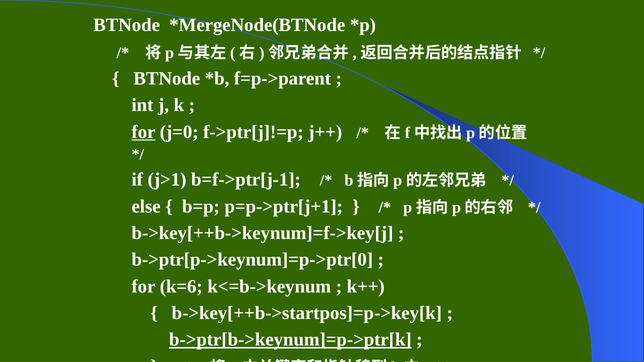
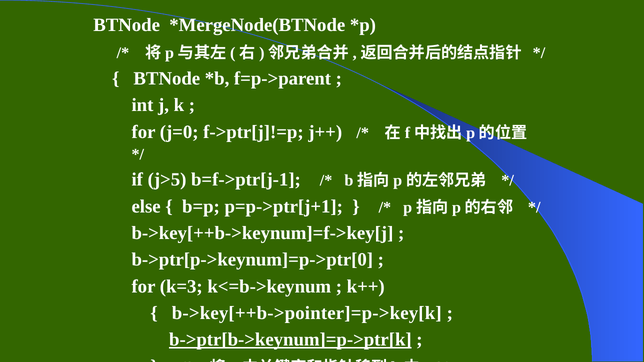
for at (144, 132) underline: present -> none
j>1: j>1 -> j>5
k=6: k=6 -> k=3
b->key[++b->startpos]=p->key[k: b->key[++b->startpos]=p->key[k -> b->key[++b->pointer]=p->key[k
